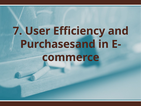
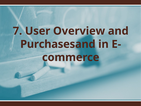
Efficiency: Efficiency -> Overview
